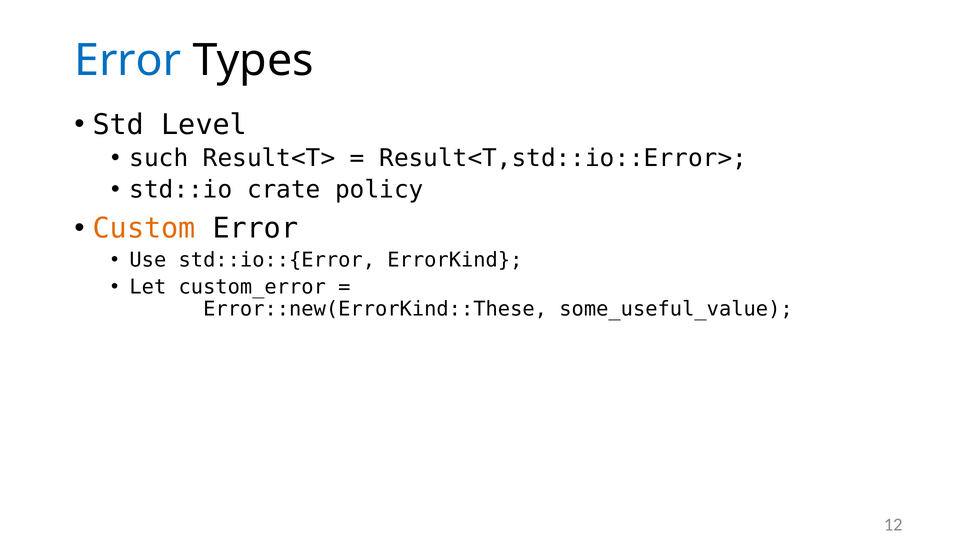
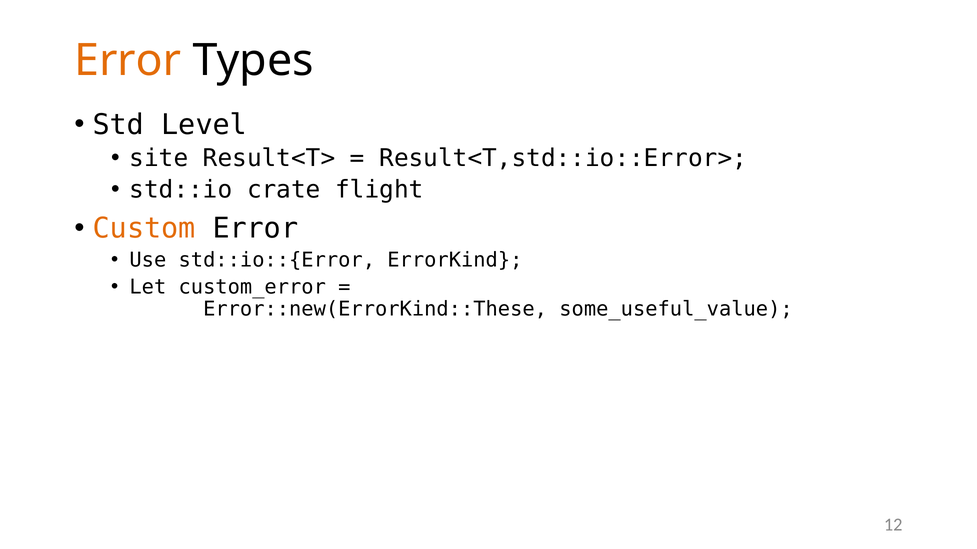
Error at (128, 61) colour: blue -> orange
such: such -> site
policy: policy -> flight
